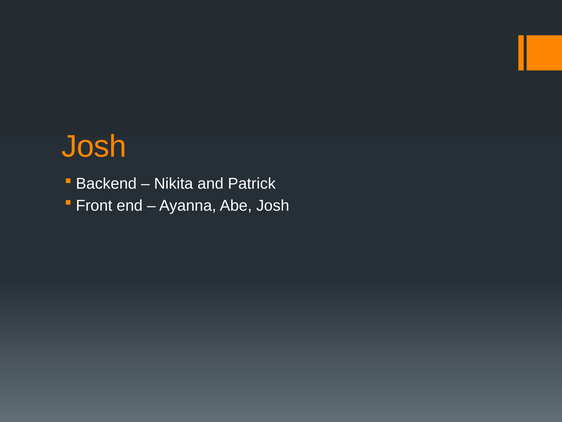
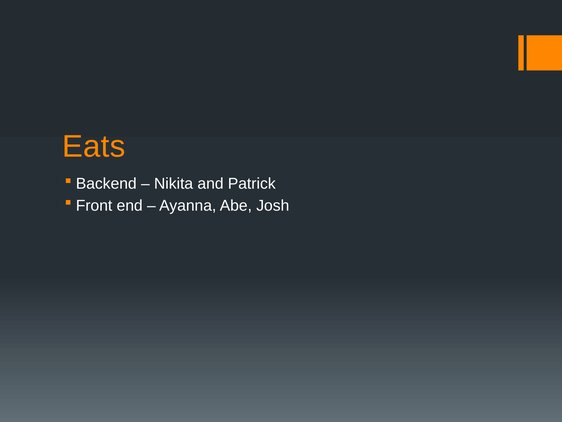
Josh at (94, 147): Josh -> Eats
